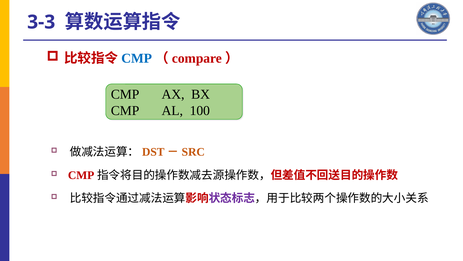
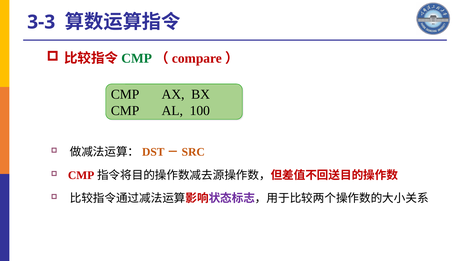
CMP at (137, 58) colour: blue -> green
